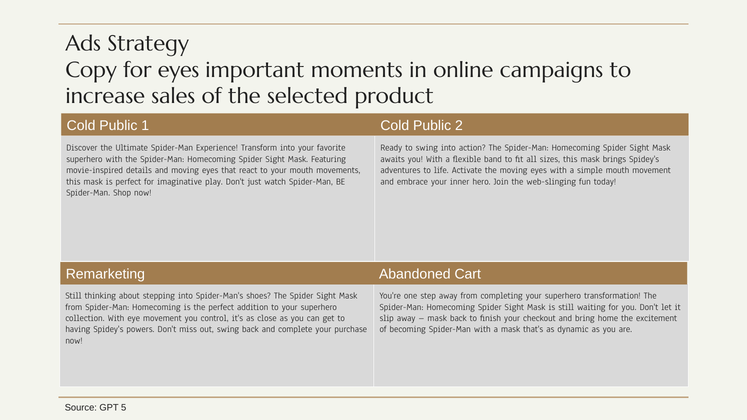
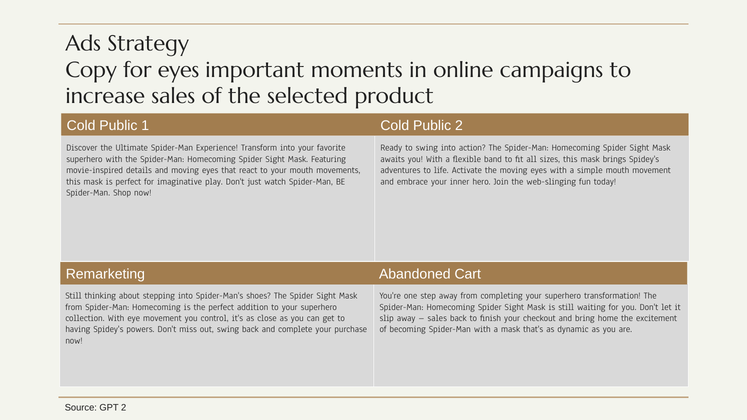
mask at (437, 318): mask -> sales
GPT 5: 5 -> 2
